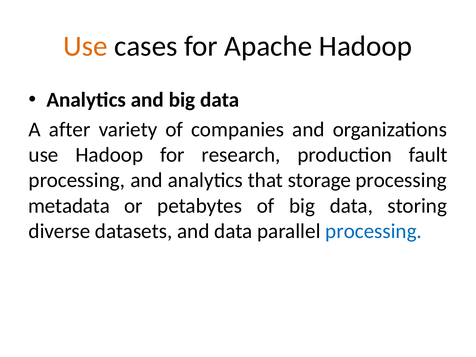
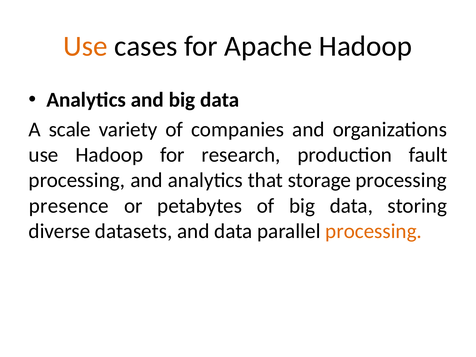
after: after -> scale
metadata: metadata -> presence
processing at (374, 231) colour: blue -> orange
